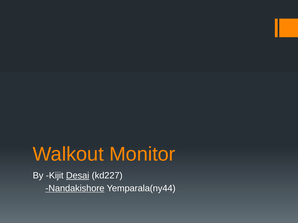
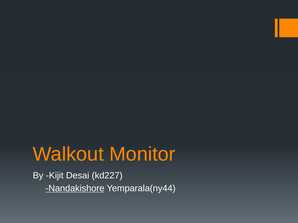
Desai underline: present -> none
